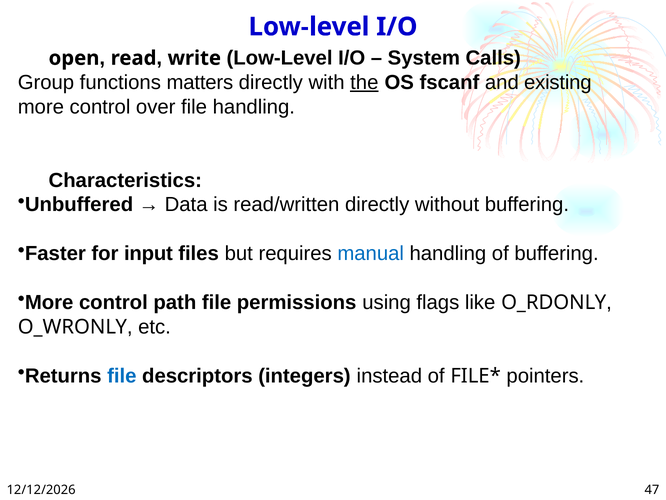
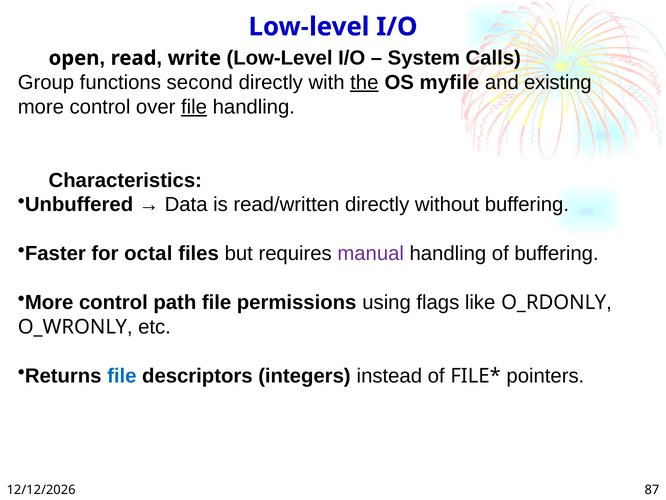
matters: matters -> second
fscanf: fscanf -> myfile
file at (194, 107) underline: none -> present
input: input -> octal
manual colour: blue -> purple
47: 47 -> 87
